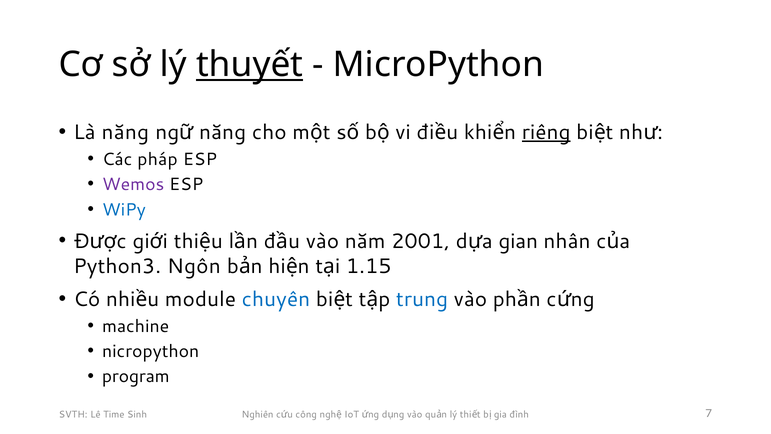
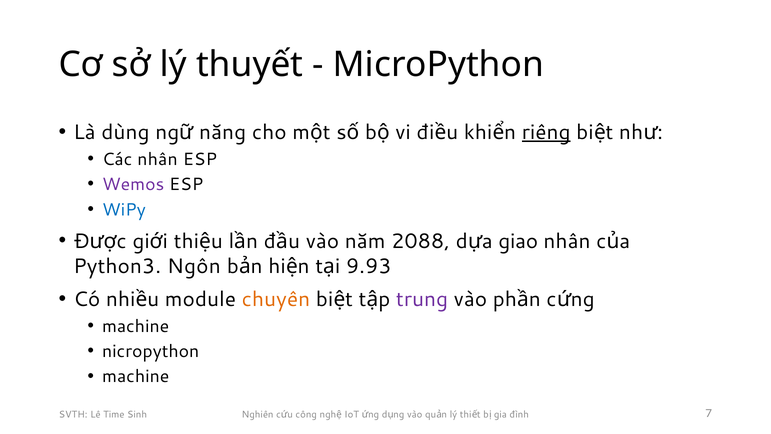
thuyết underline: present -> none
Là năng: năng -> dùng
Các pháp: pháp -> nhân
2001: 2001 -> 2088
gian: gian -> giao
1.15: 1.15 -> 9.93
chuyên colour: blue -> orange
trung colour: blue -> purple
program at (136, 376): program -> machine
